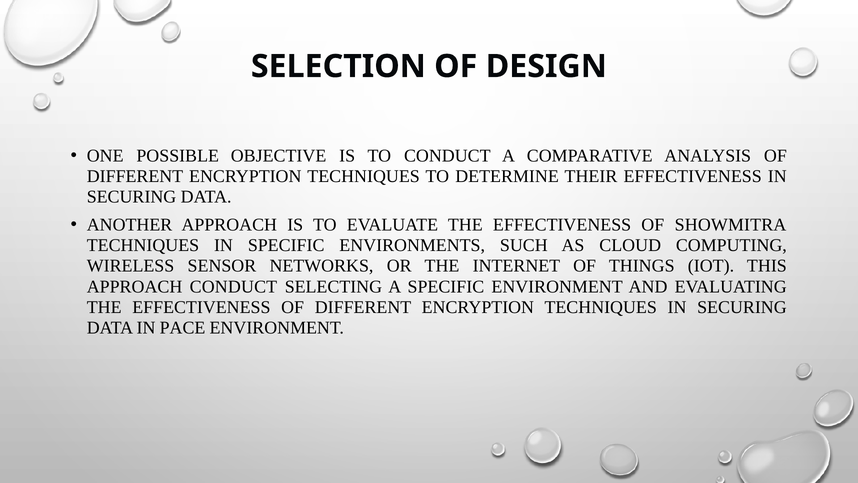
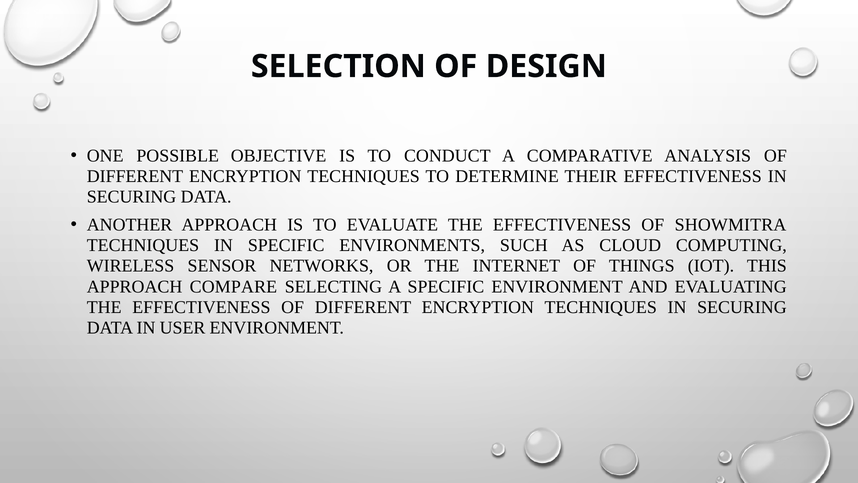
APPROACH CONDUCT: CONDUCT -> COMPARE
PACE: PACE -> USER
